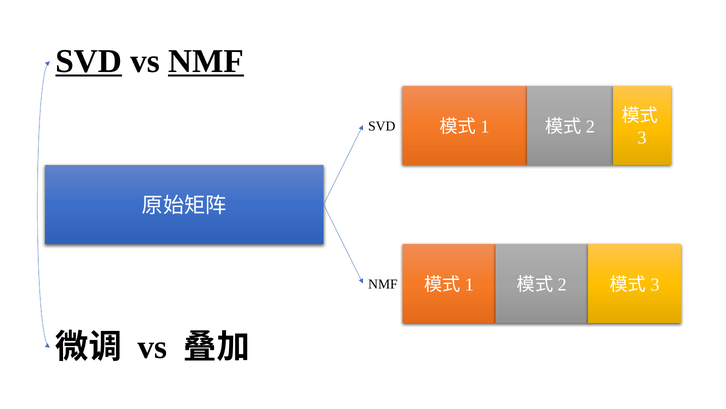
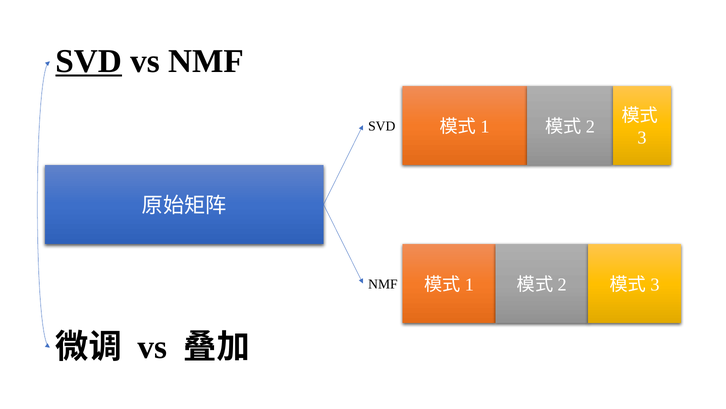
NMF at (206, 61) underline: present -> none
